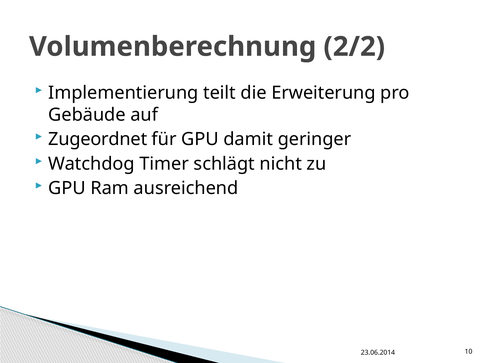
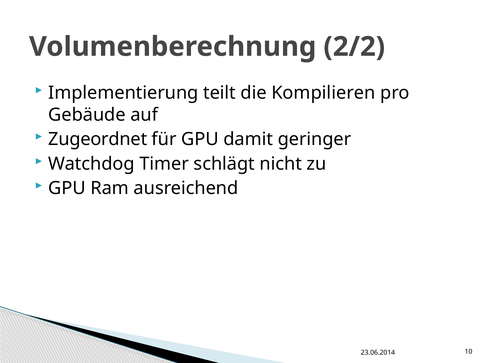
Erweiterung: Erweiterung -> Kompilieren
